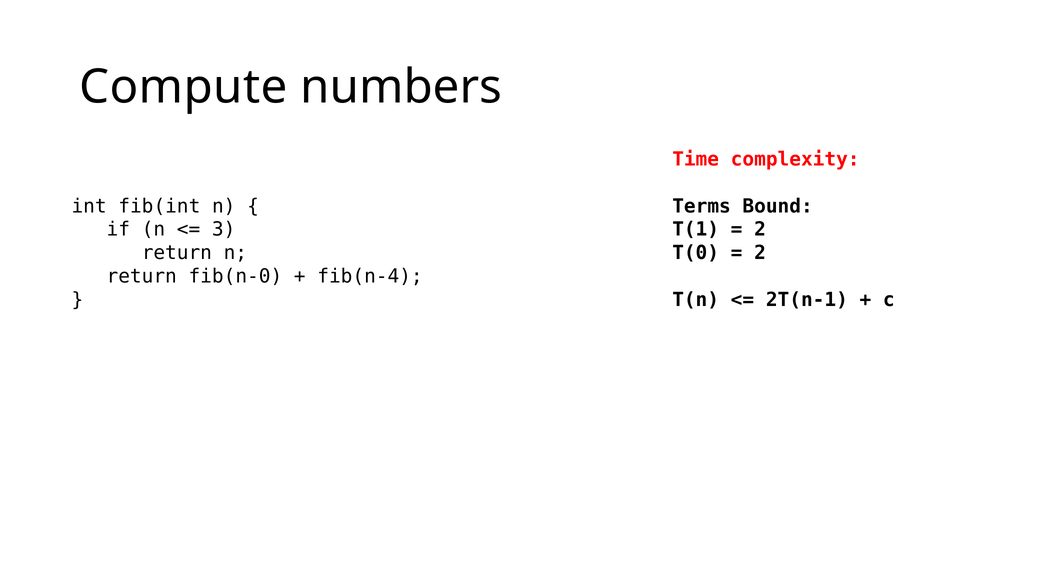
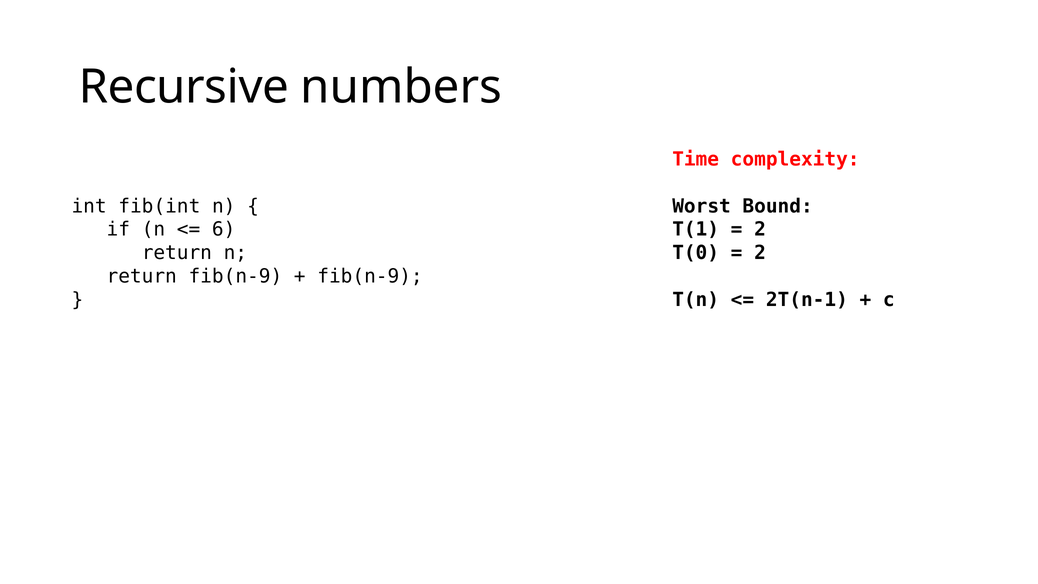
Compute: Compute -> Recursive
Terms: Terms -> Worst
3: 3 -> 6
return fib(n-0: fib(n-0 -> fib(n-9
fib(n-4 at (370, 276): fib(n-4 -> fib(n-9
